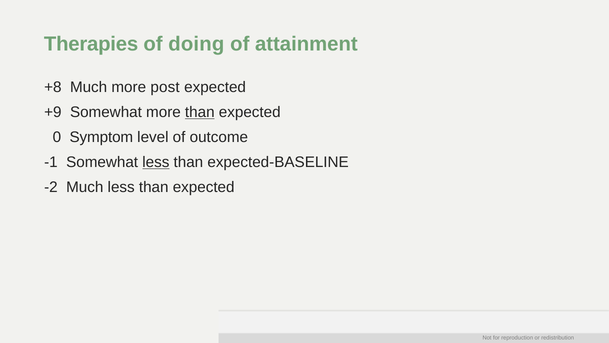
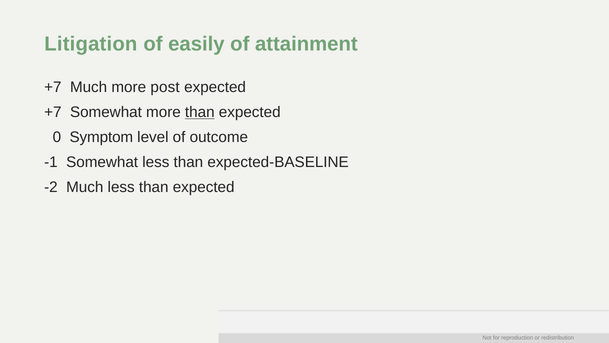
Therapies: Therapies -> Litigation
doing: doing -> easily
+8 at (53, 87): +8 -> +7
+9 at (53, 112): +9 -> +7
less at (156, 162) underline: present -> none
